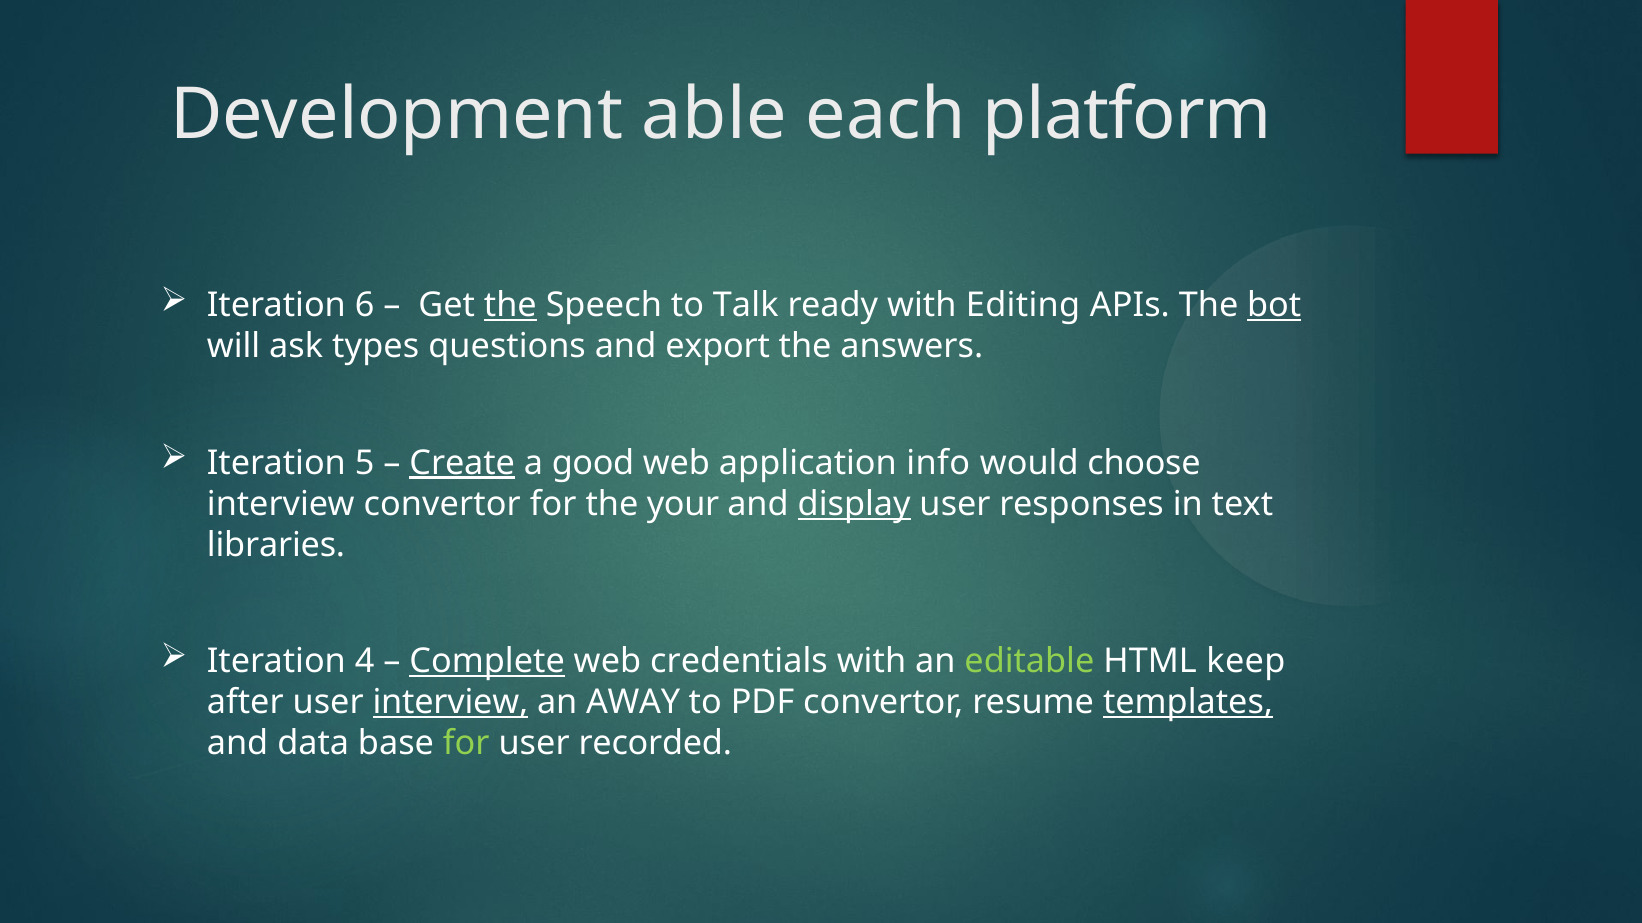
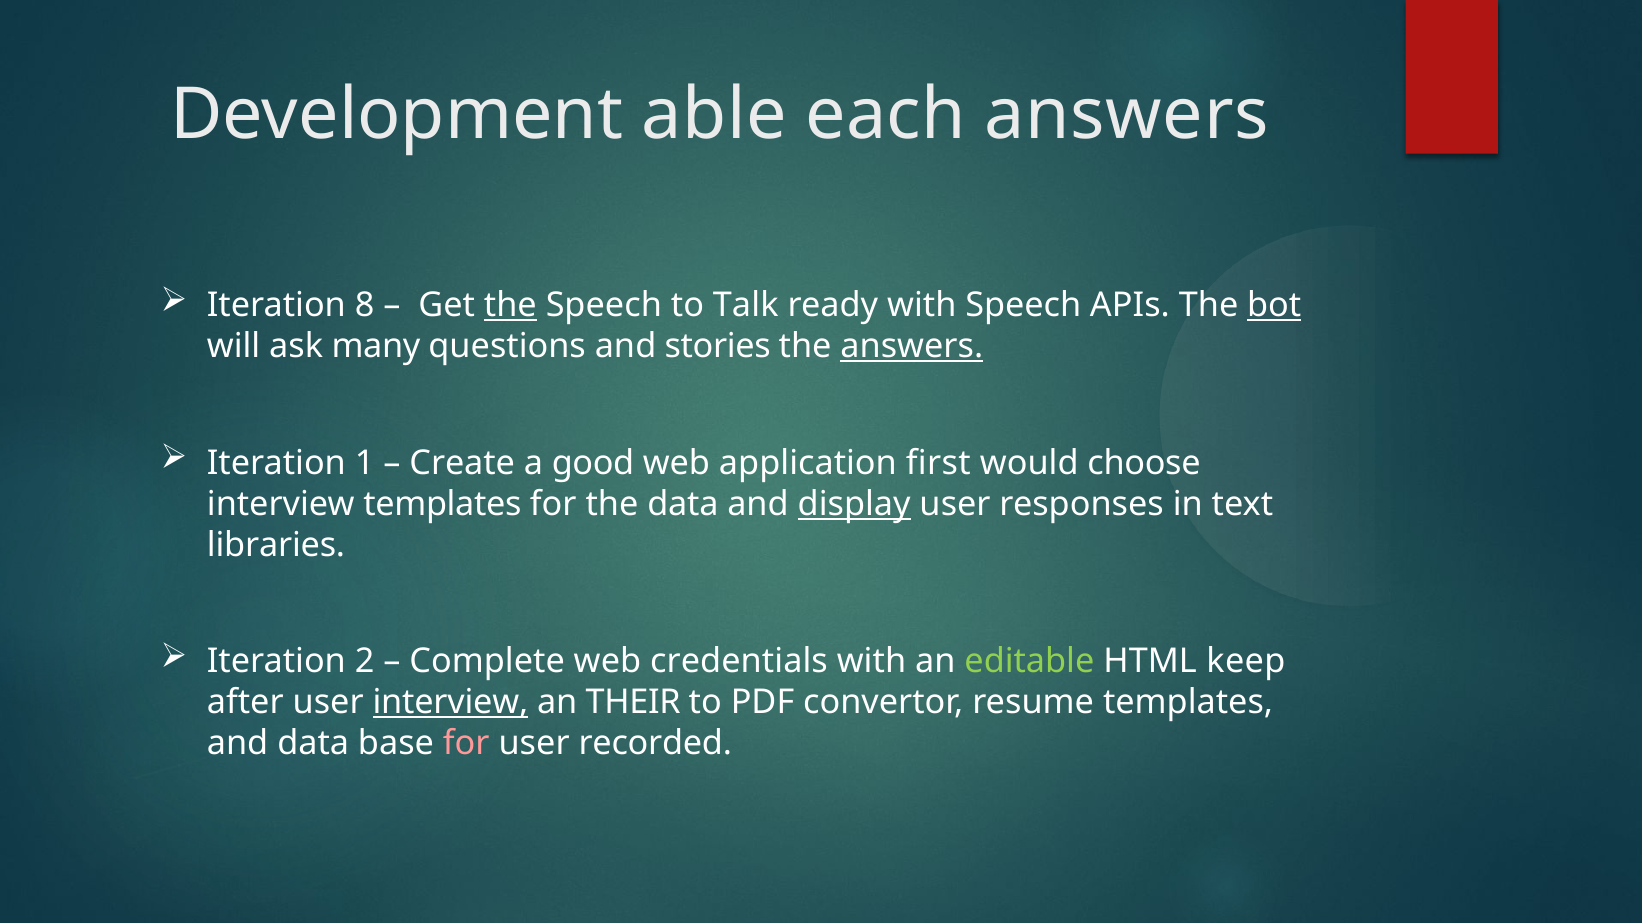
each platform: platform -> answers
6: 6 -> 8
with Editing: Editing -> Speech
types: types -> many
export: export -> stories
answers at (912, 347) underline: none -> present
5: 5 -> 1
Create underline: present -> none
info: info -> first
interview convertor: convertor -> templates
the your: your -> data
4: 4 -> 2
Complete underline: present -> none
AWAY: AWAY -> THEIR
templates at (1188, 703) underline: present -> none
for at (466, 744) colour: light green -> pink
